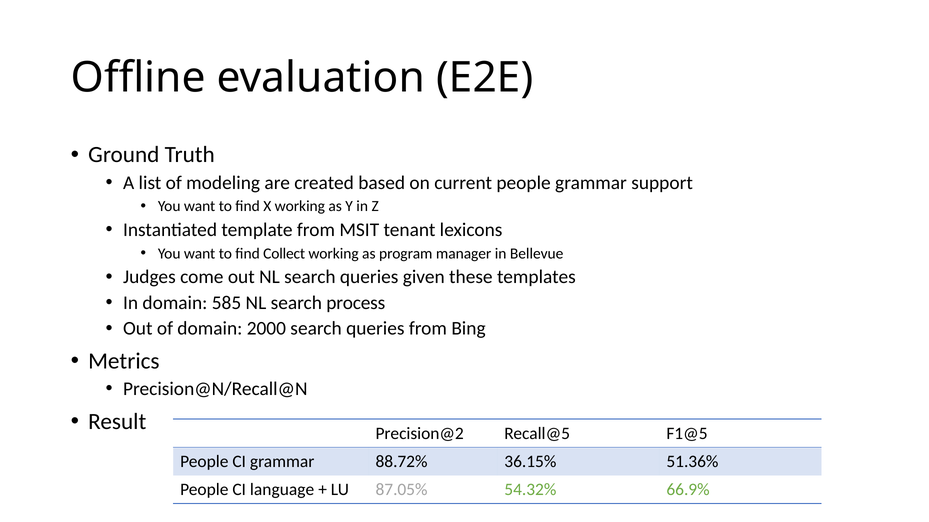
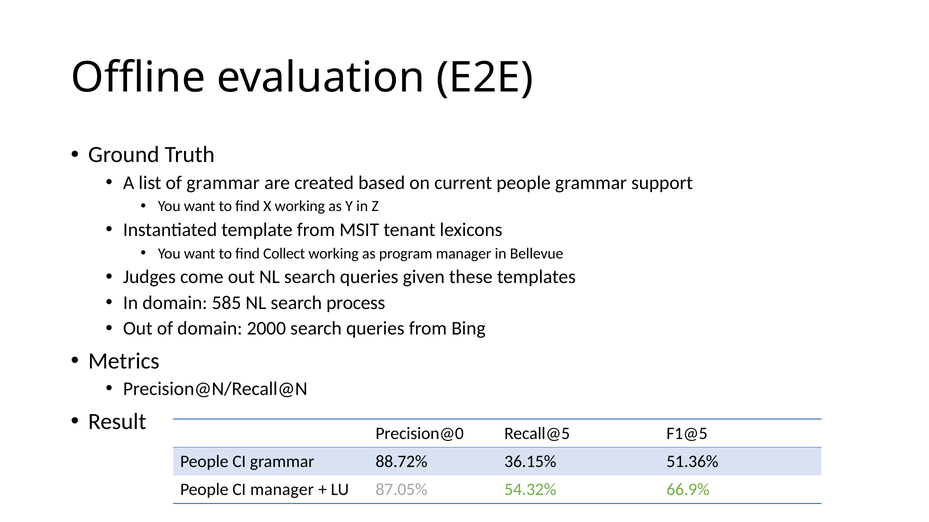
of modeling: modeling -> grammar
Precision@2: Precision@2 -> Precision@0
CI language: language -> manager
